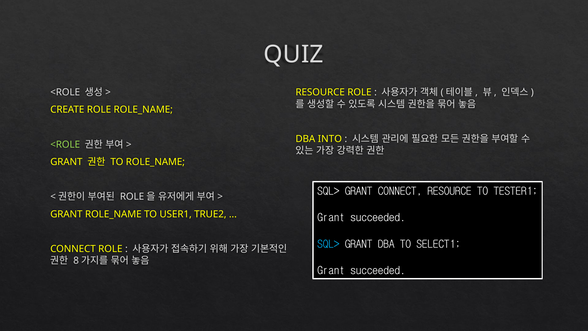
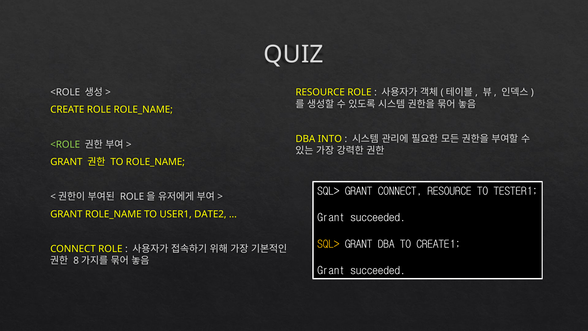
TRUE2: TRUE2 -> DATE2
SQL> at (328, 244) colour: light blue -> yellow
SELECT1: SELECT1 -> CREATE1
